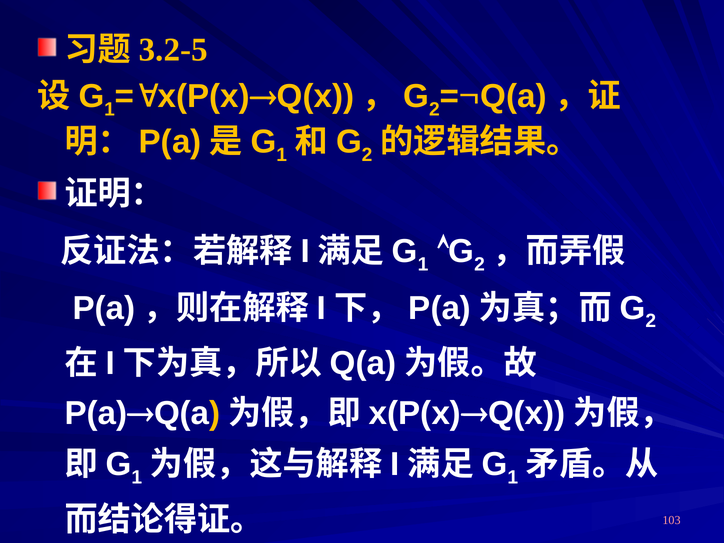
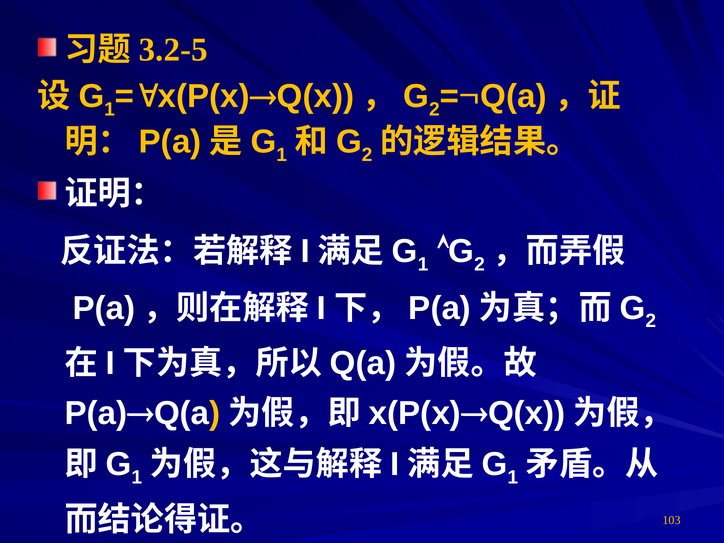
103 colour: pink -> yellow
